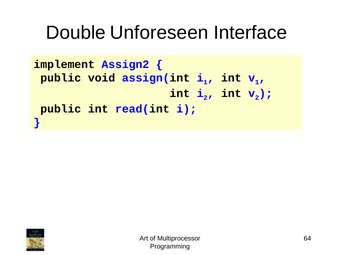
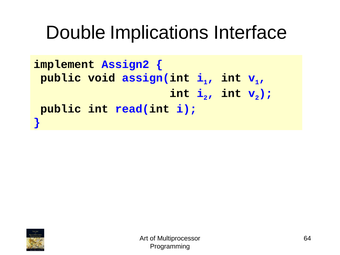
Unforeseen: Unforeseen -> Implications
